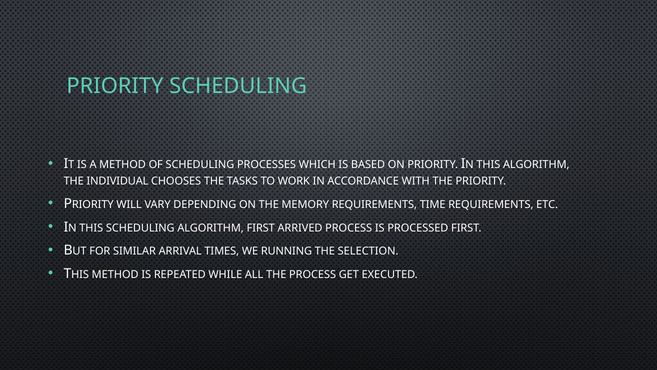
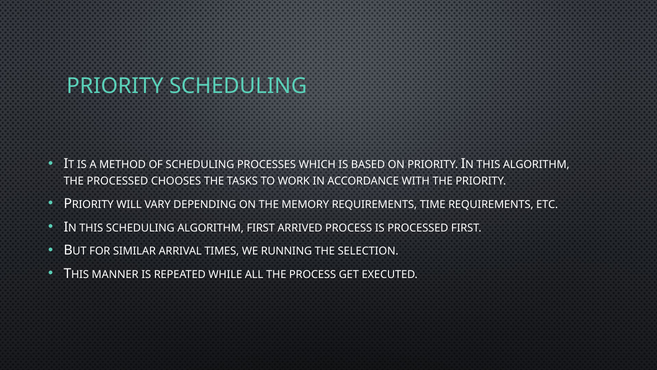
THE INDIVIDUAL: INDIVIDUAL -> PROCESSED
METHOD at (115, 274): METHOD -> MANNER
